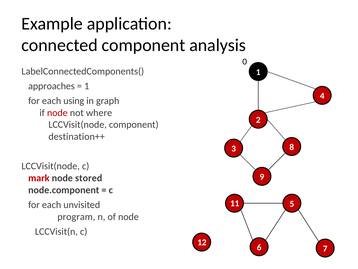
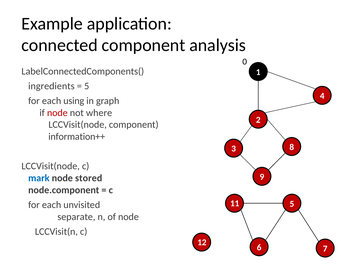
approaches: approaches -> ingredients
1 at (87, 86): 1 -> 5
destination++: destination++ -> information++
mark colour: red -> blue
program: program -> separate
